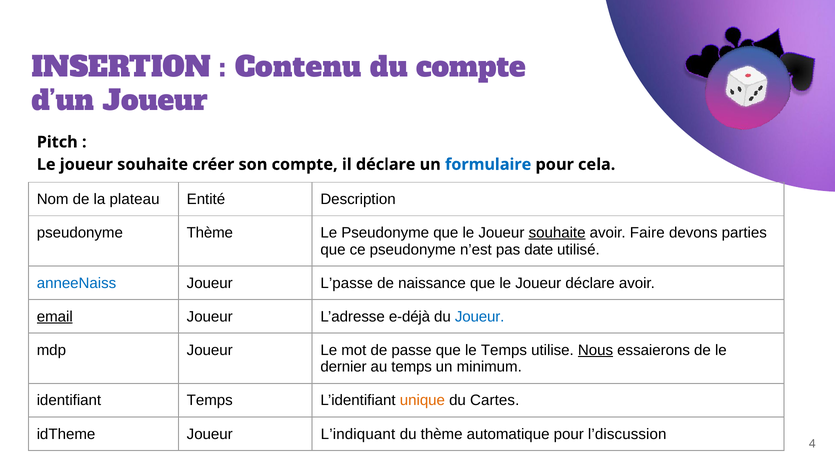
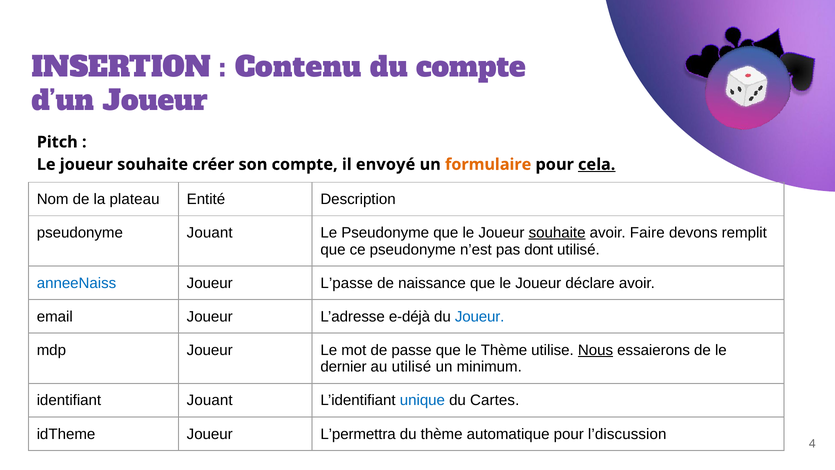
il déclare: déclare -> envoyé
formulaire colour: blue -> orange
cela underline: none -> present
pseudonyme Thème: Thème -> Jouant
parties: parties -> remplit
date: date -> dont
email underline: present -> none
le Temps: Temps -> Thème
au temps: temps -> utilisé
identifiant Temps: Temps -> Jouant
unique colour: orange -> blue
L’indiquant: L’indiquant -> L’permettra
